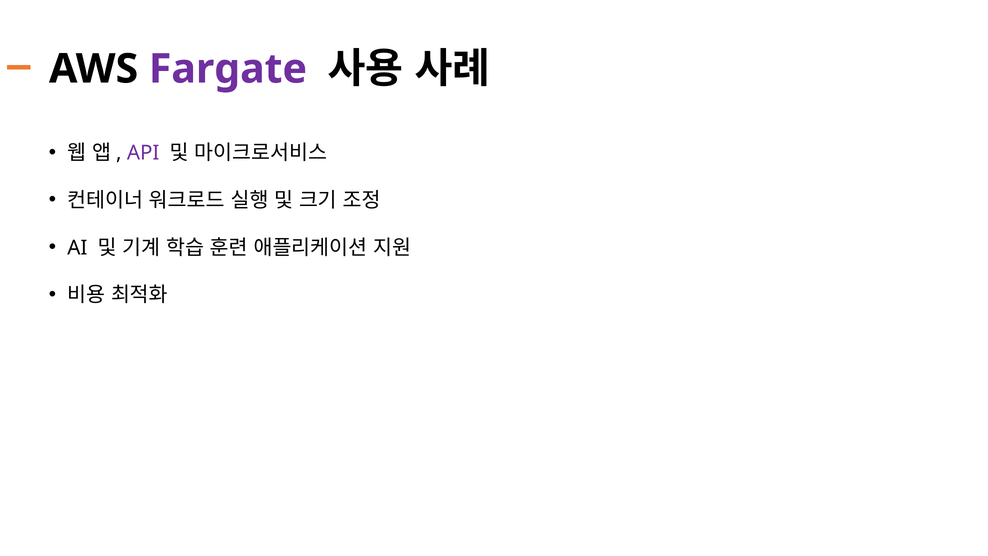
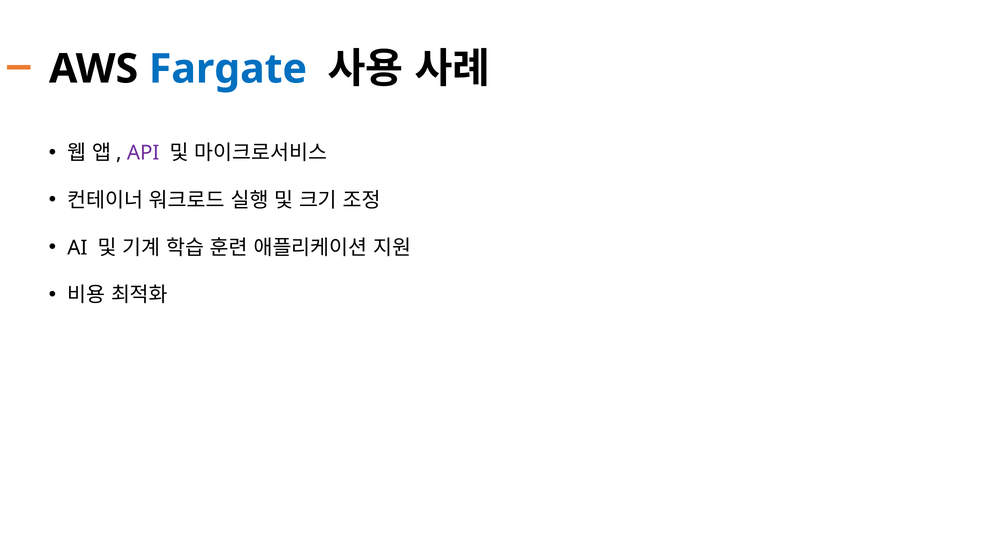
Fargate colour: purple -> blue
